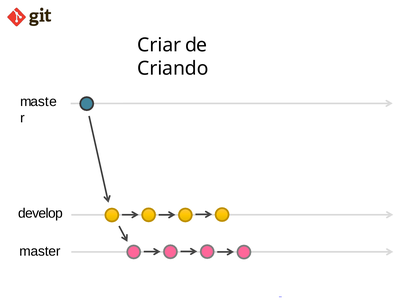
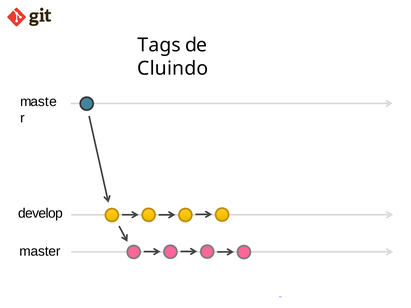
Criar: Criar -> Tags
Criando: Criando -> Cluindo
